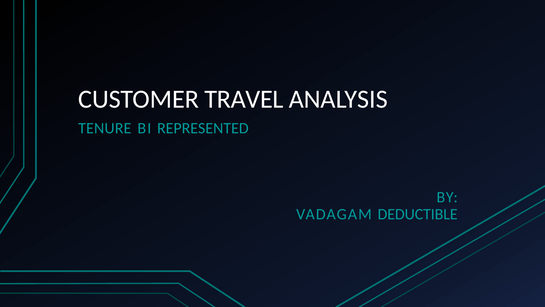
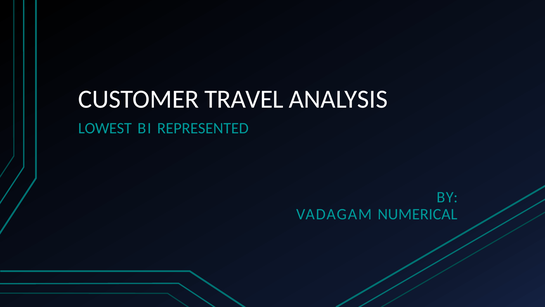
TENURE: TENURE -> LOWEST
DEDUCTIBLE: DEDUCTIBLE -> NUMERICAL
